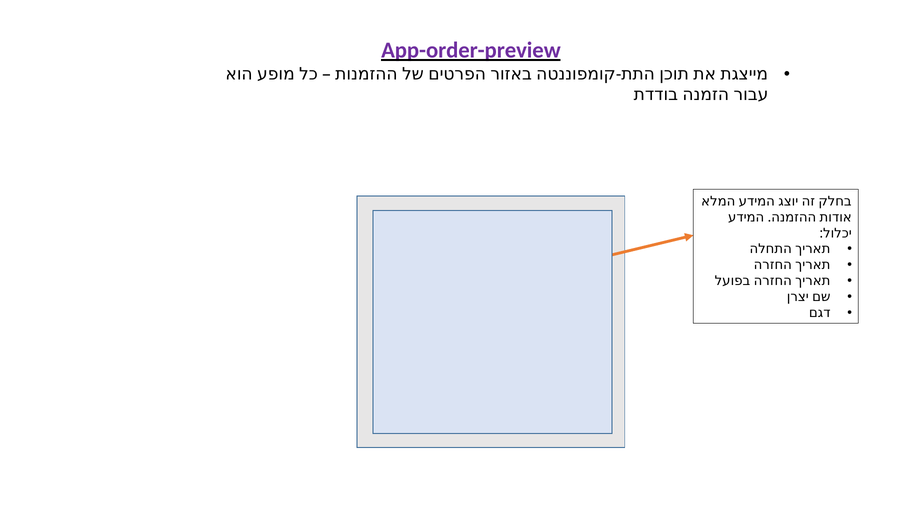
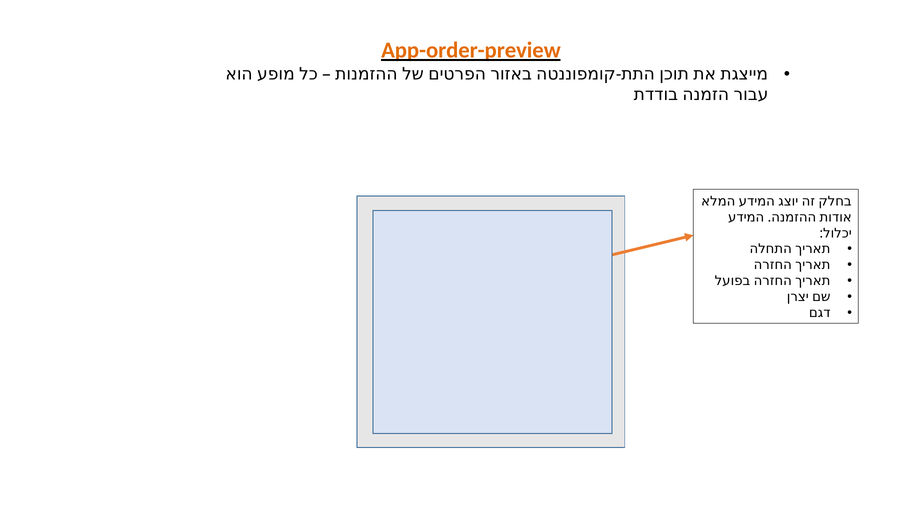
App-order-preview colour: purple -> orange
